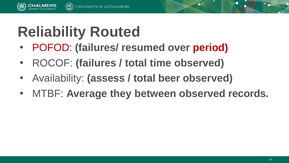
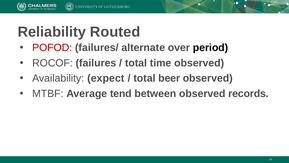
resumed: resumed -> alternate
period colour: red -> black
assess: assess -> expect
they: they -> tend
